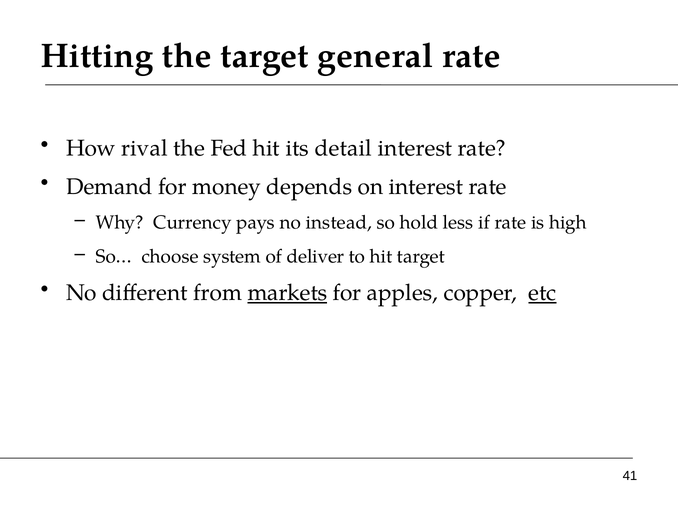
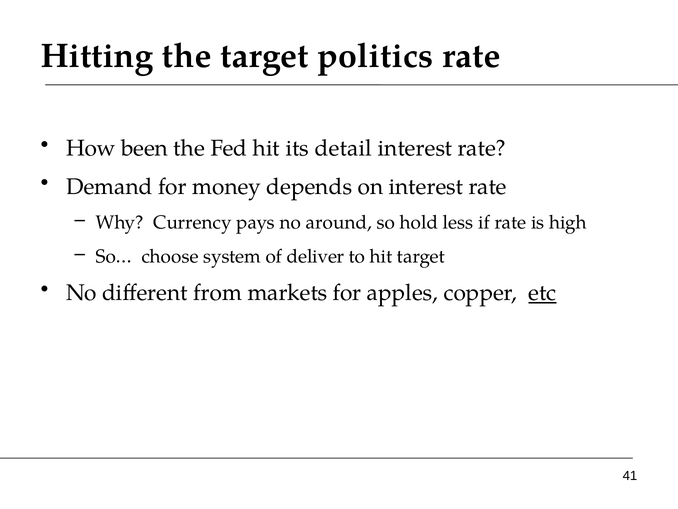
general: general -> politics
rival: rival -> been
instead: instead -> around
markets underline: present -> none
